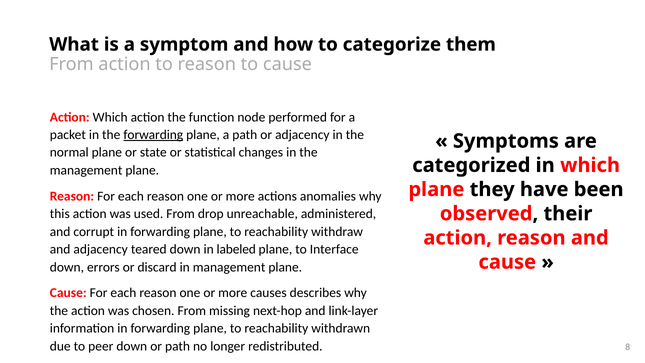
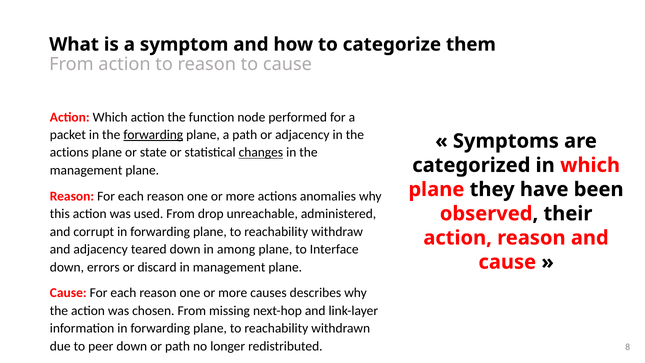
normal at (69, 152): normal -> actions
changes underline: none -> present
labeled: labeled -> among
